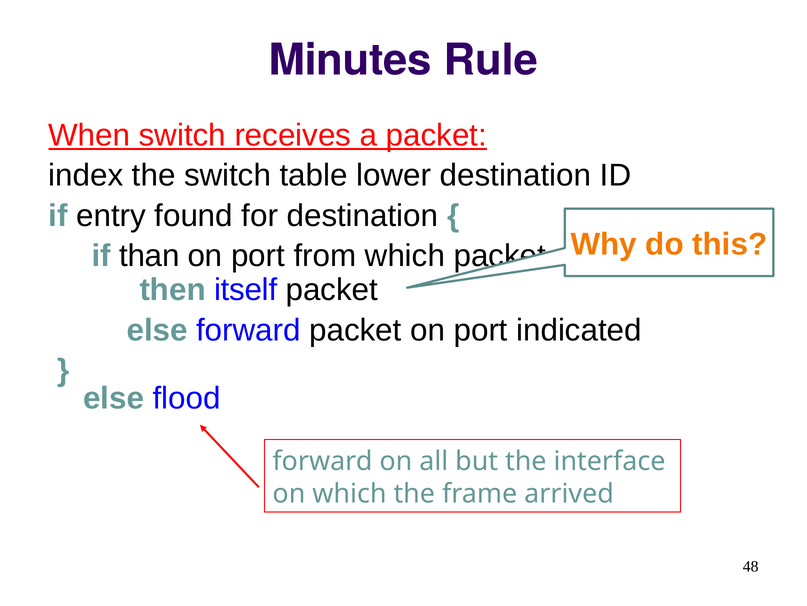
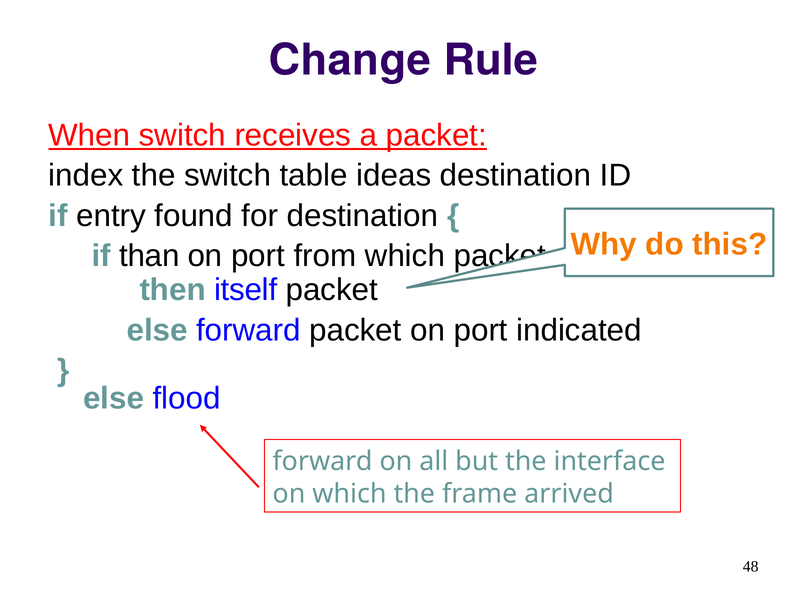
Minutes: Minutes -> Change
lower: lower -> ideas
